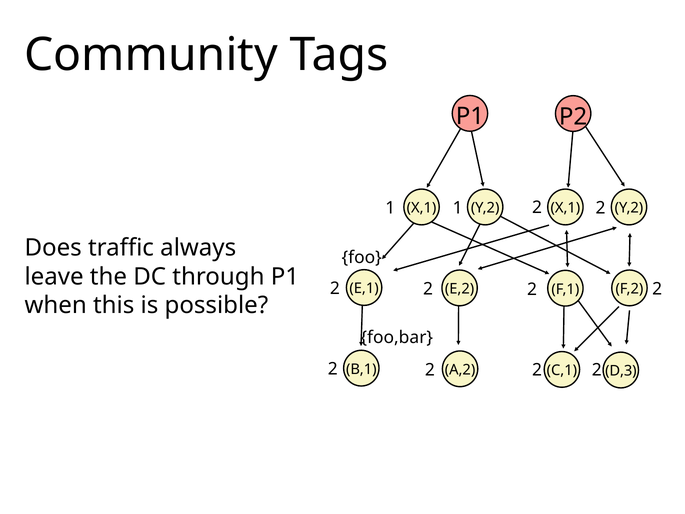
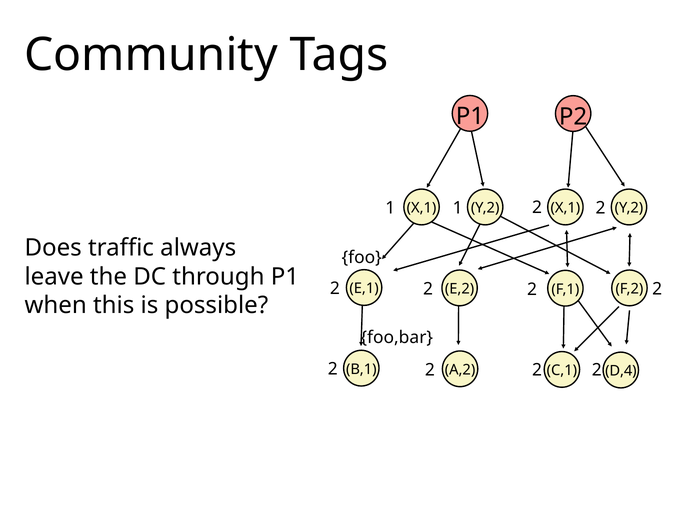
D,3: D,3 -> D,4
